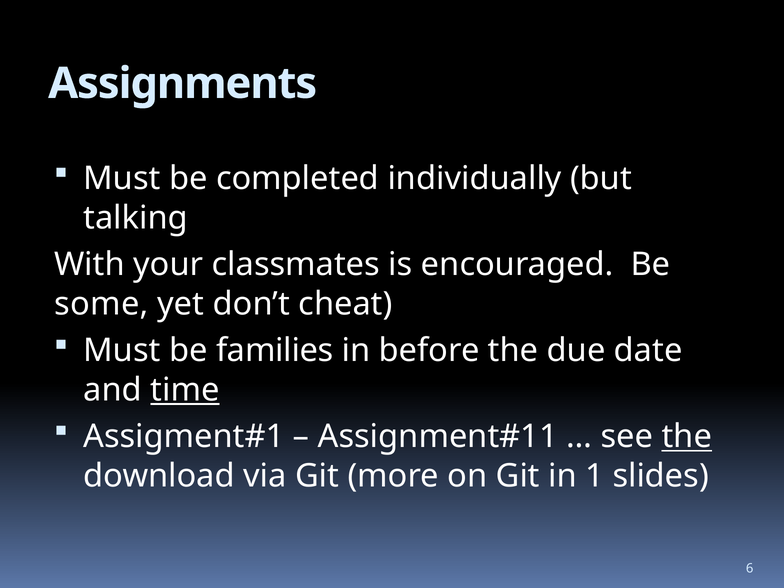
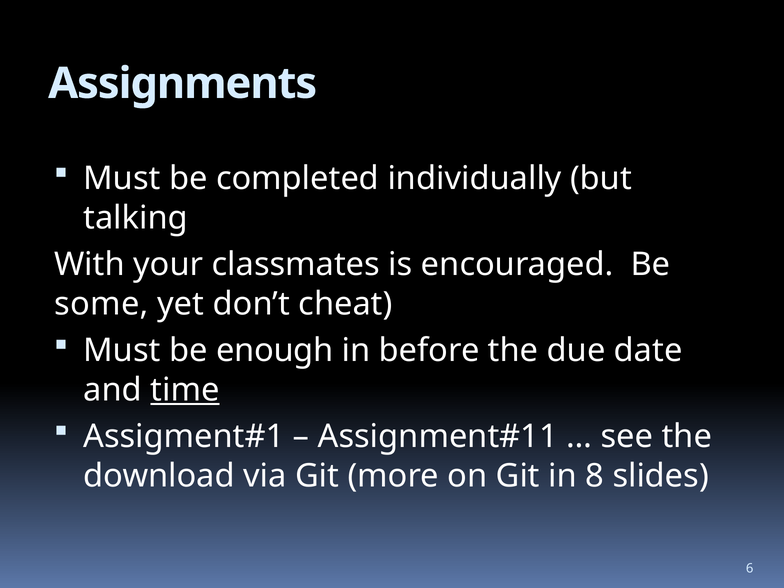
families: families -> enough
the at (687, 437) underline: present -> none
1: 1 -> 8
